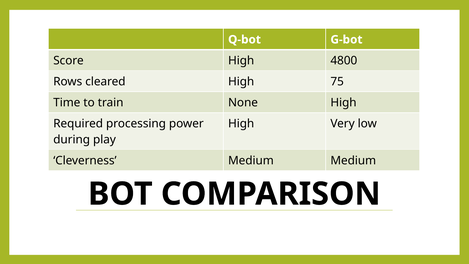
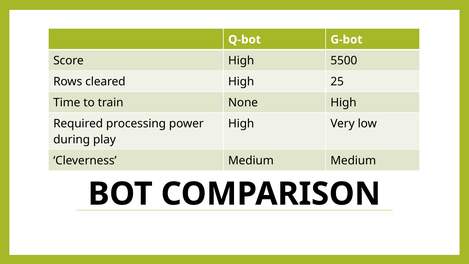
4800: 4800 -> 5500
75: 75 -> 25
